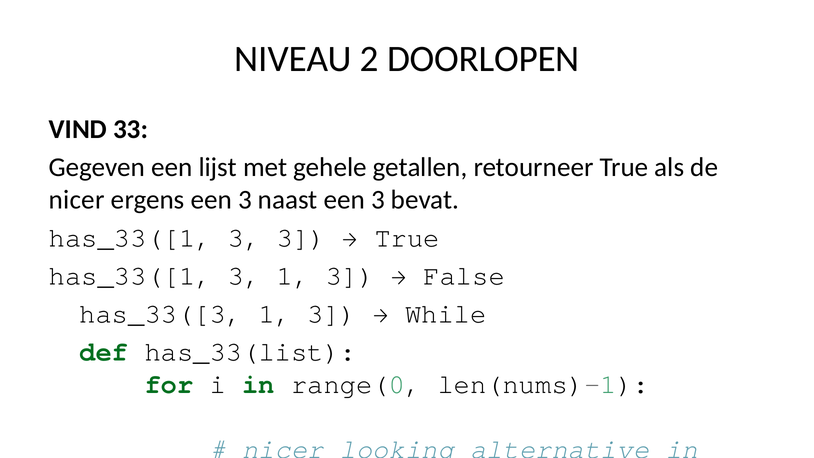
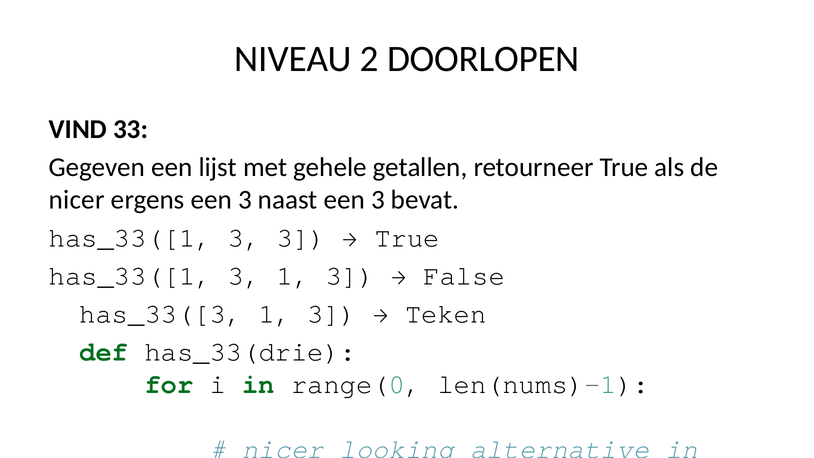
While at (446, 314): While -> Teken
has_33(list: has_33(list -> has_33(drie
